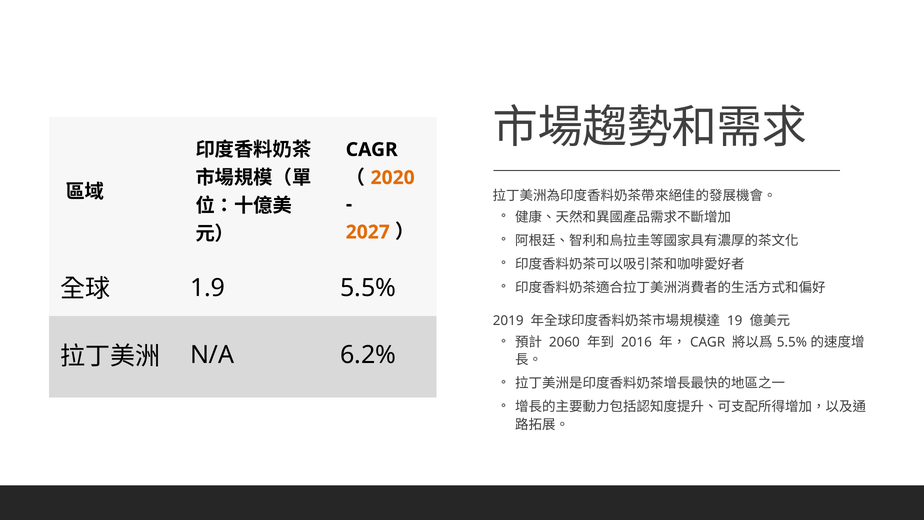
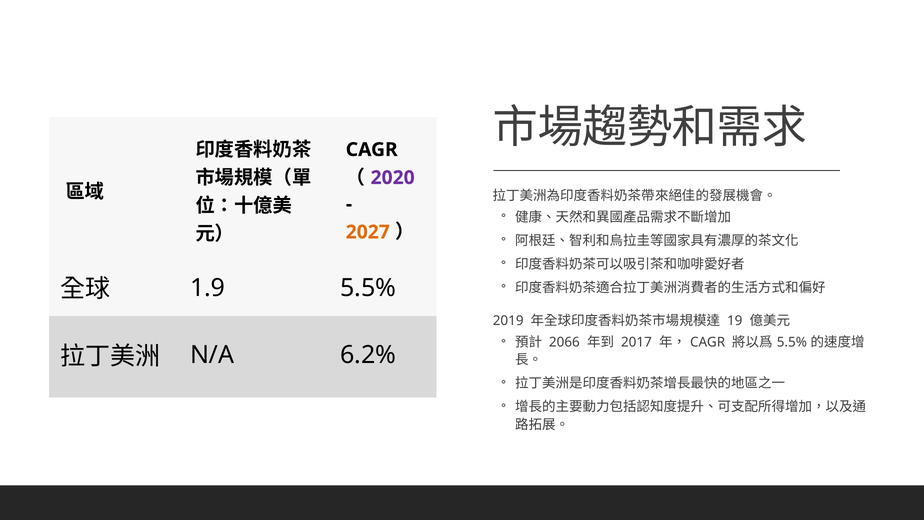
2020 colour: orange -> purple
2060: 2060 -> 2066
2016: 2016 -> 2017
